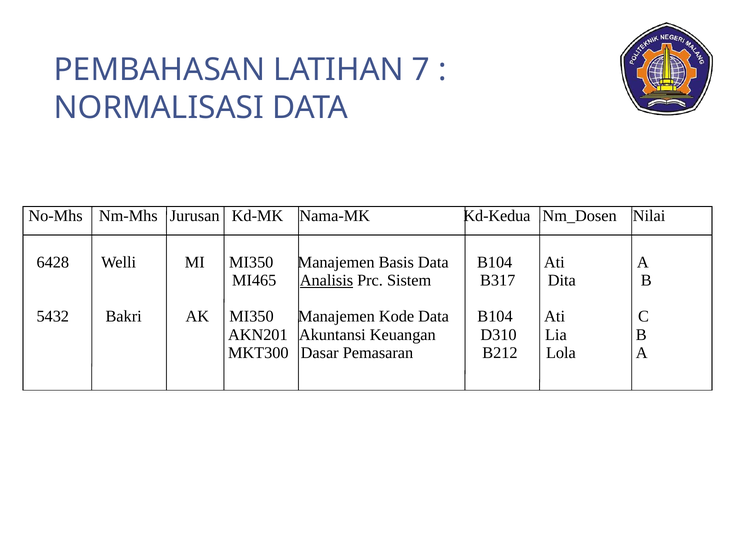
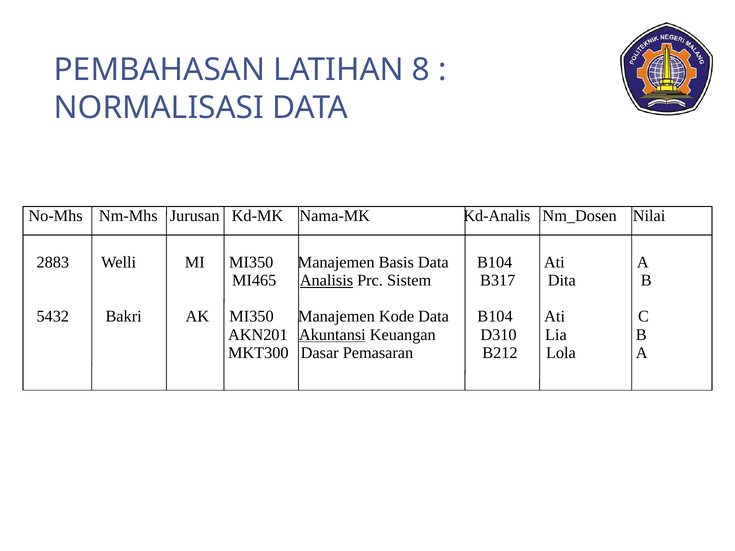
7: 7 -> 8
Kd-Kedua: Kd-Kedua -> Kd-Analis
6428: 6428 -> 2883
Akuntansi underline: none -> present
